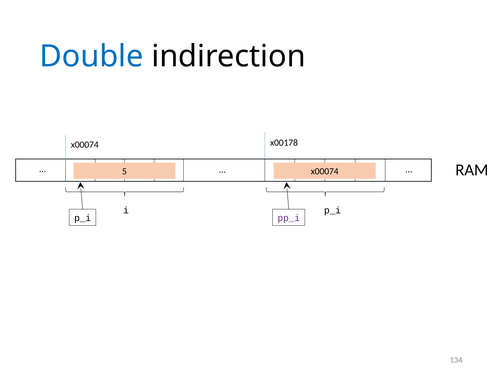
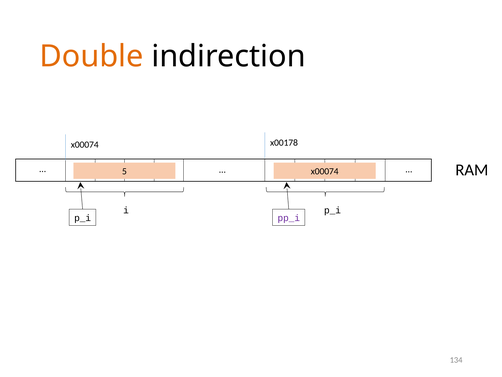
Double colour: blue -> orange
